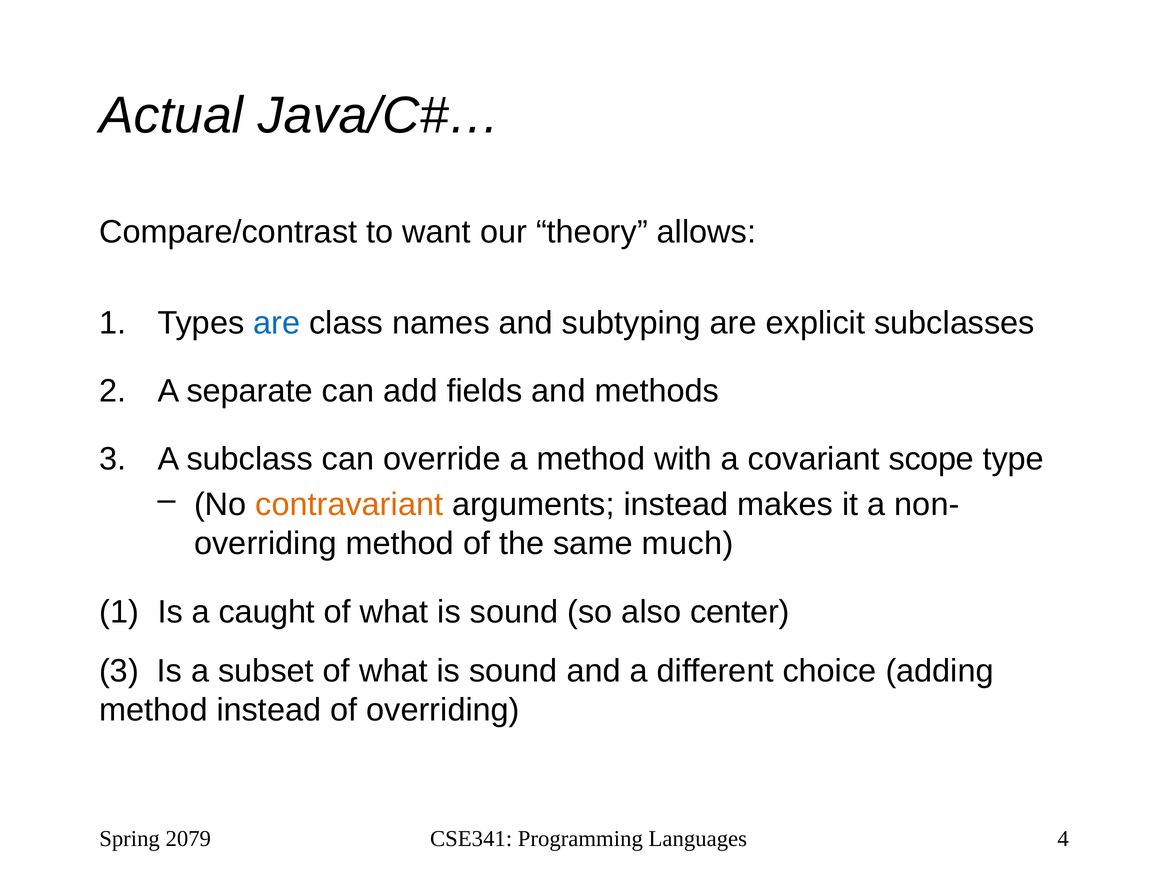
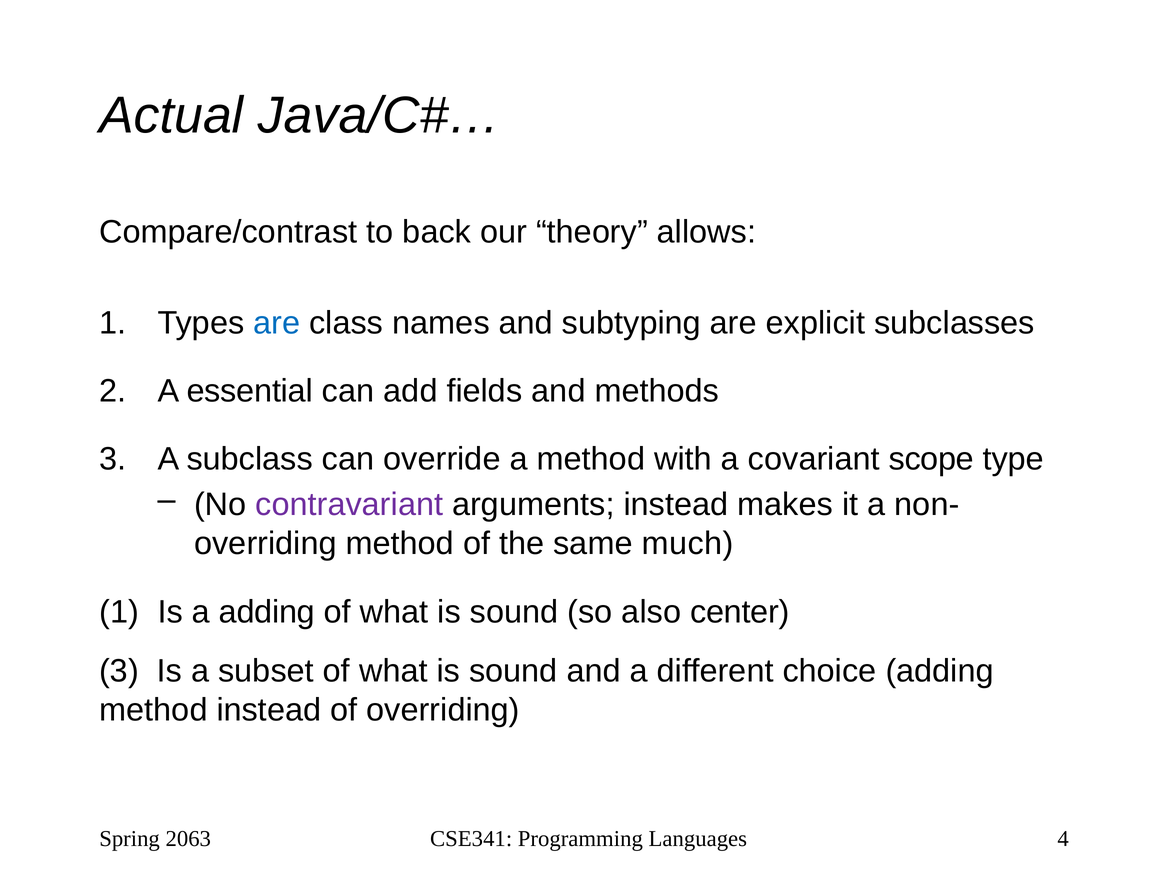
want: want -> back
separate: separate -> essential
contravariant colour: orange -> purple
a caught: caught -> adding
2079: 2079 -> 2063
